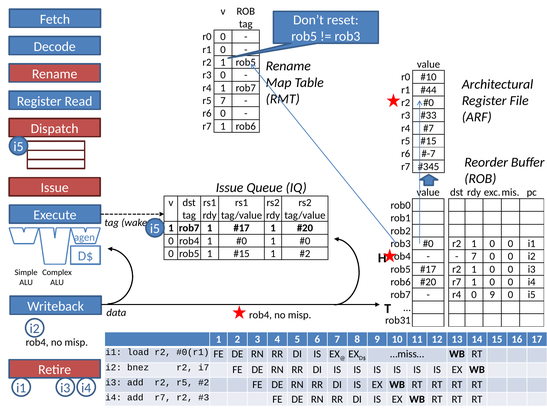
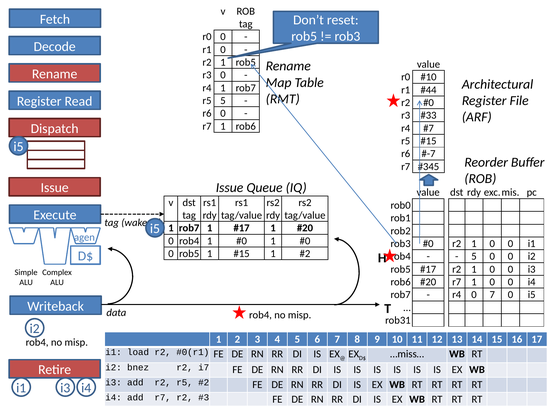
r5 7: 7 -> 5
7 at (474, 257): 7 -> 5
0 9: 9 -> 7
